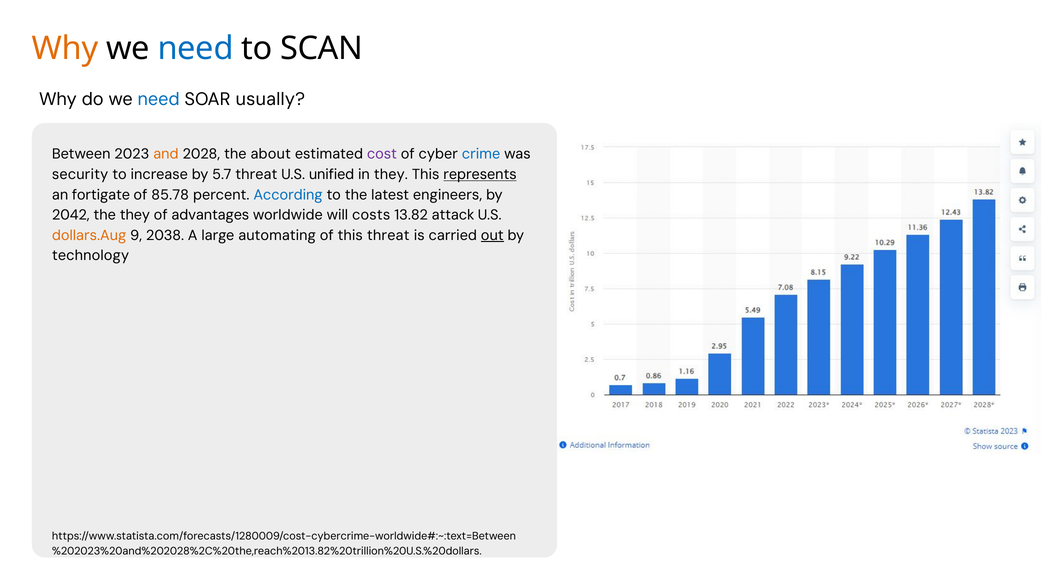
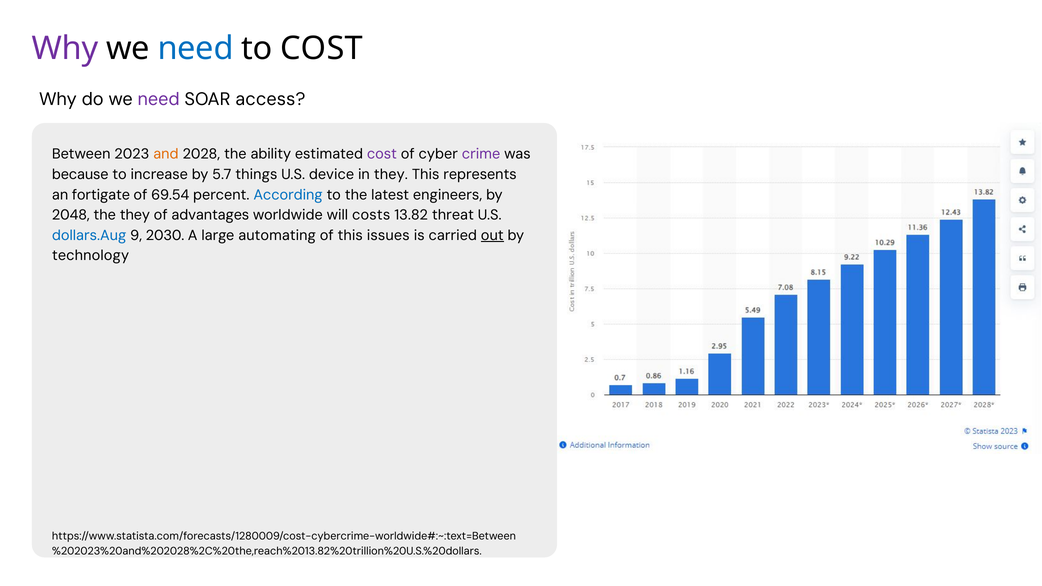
Why at (65, 49) colour: orange -> purple
to SCAN: SCAN -> COST
need at (159, 99) colour: blue -> purple
usually: usually -> access
about: about -> ability
crime colour: blue -> purple
security: security -> because
5.7 threat: threat -> things
unified: unified -> device
represents underline: present -> none
85.78: 85.78 -> 69.54
2042: 2042 -> 2048
attack: attack -> threat
dollars.Aug colour: orange -> blue
2038: 2038 -> 2030
this threat: threat -> issues
